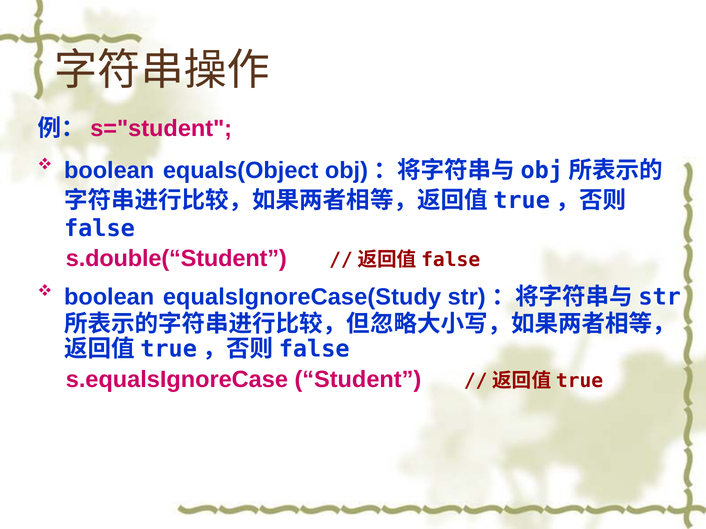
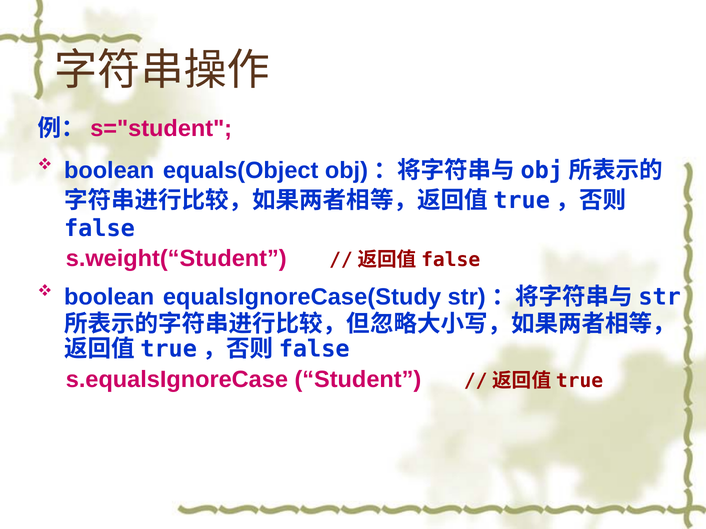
s.double(“Student: s.double(“Student -> s.weight(“Student
